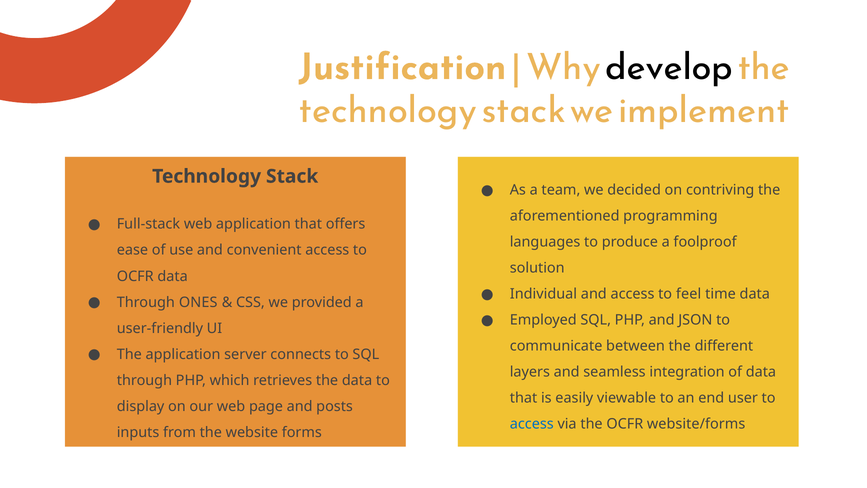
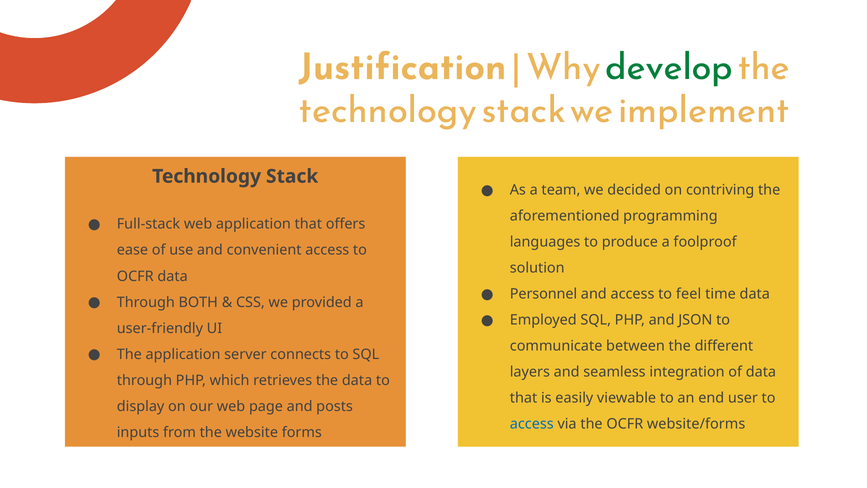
develop colour: black -> green
Individual: Individual -> Personnel
ONES: ONES -> BOTH
